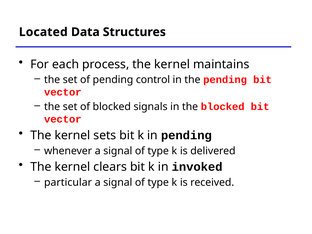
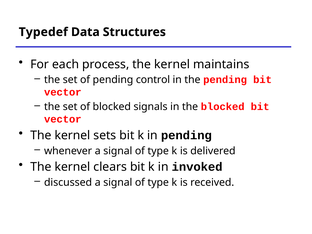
Located: Located -> Typedef
particular: particular -> discussed
